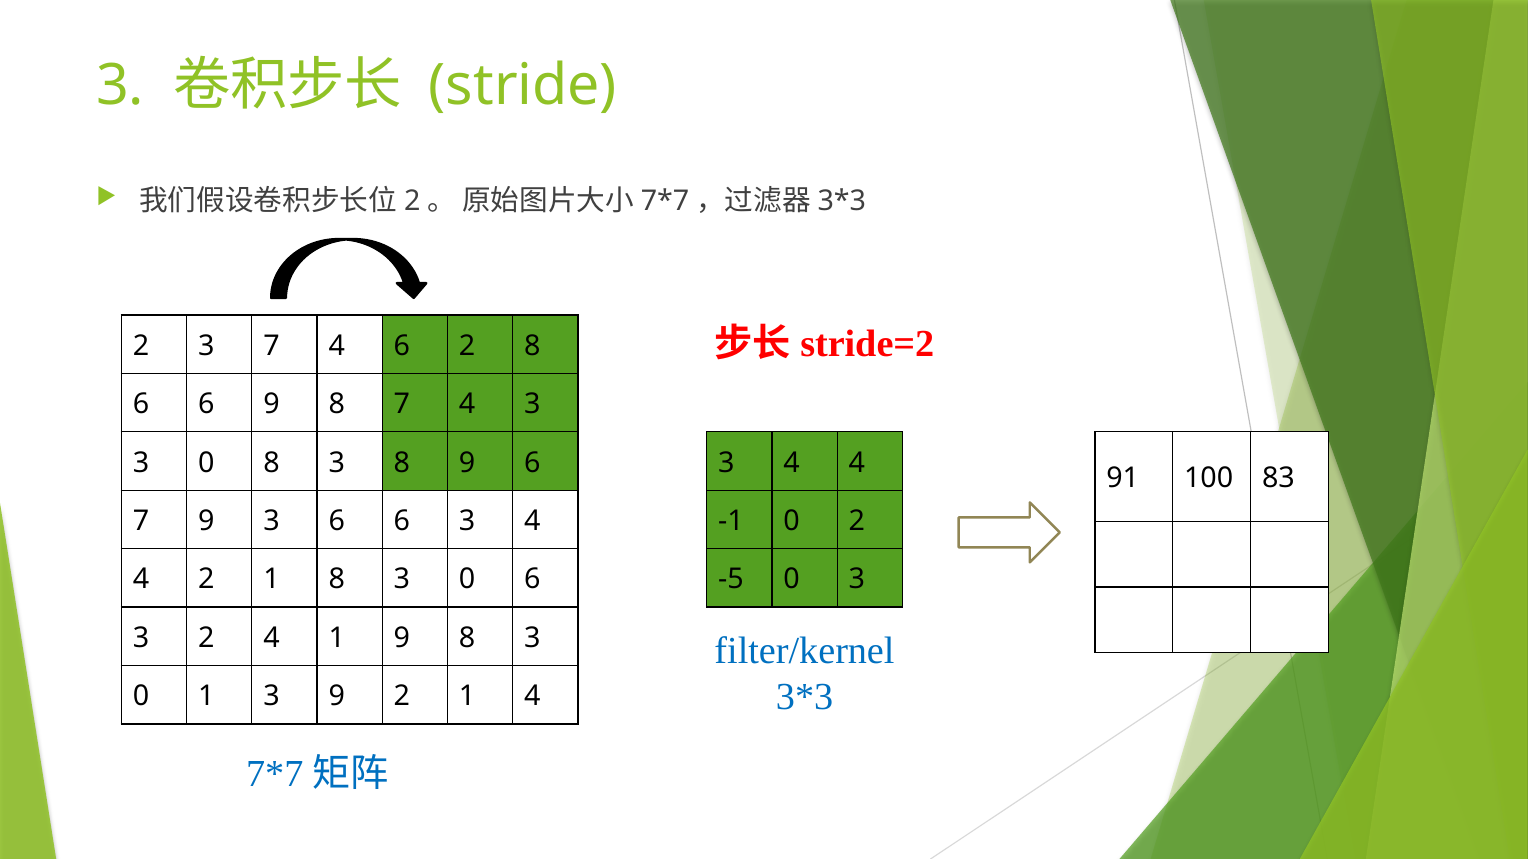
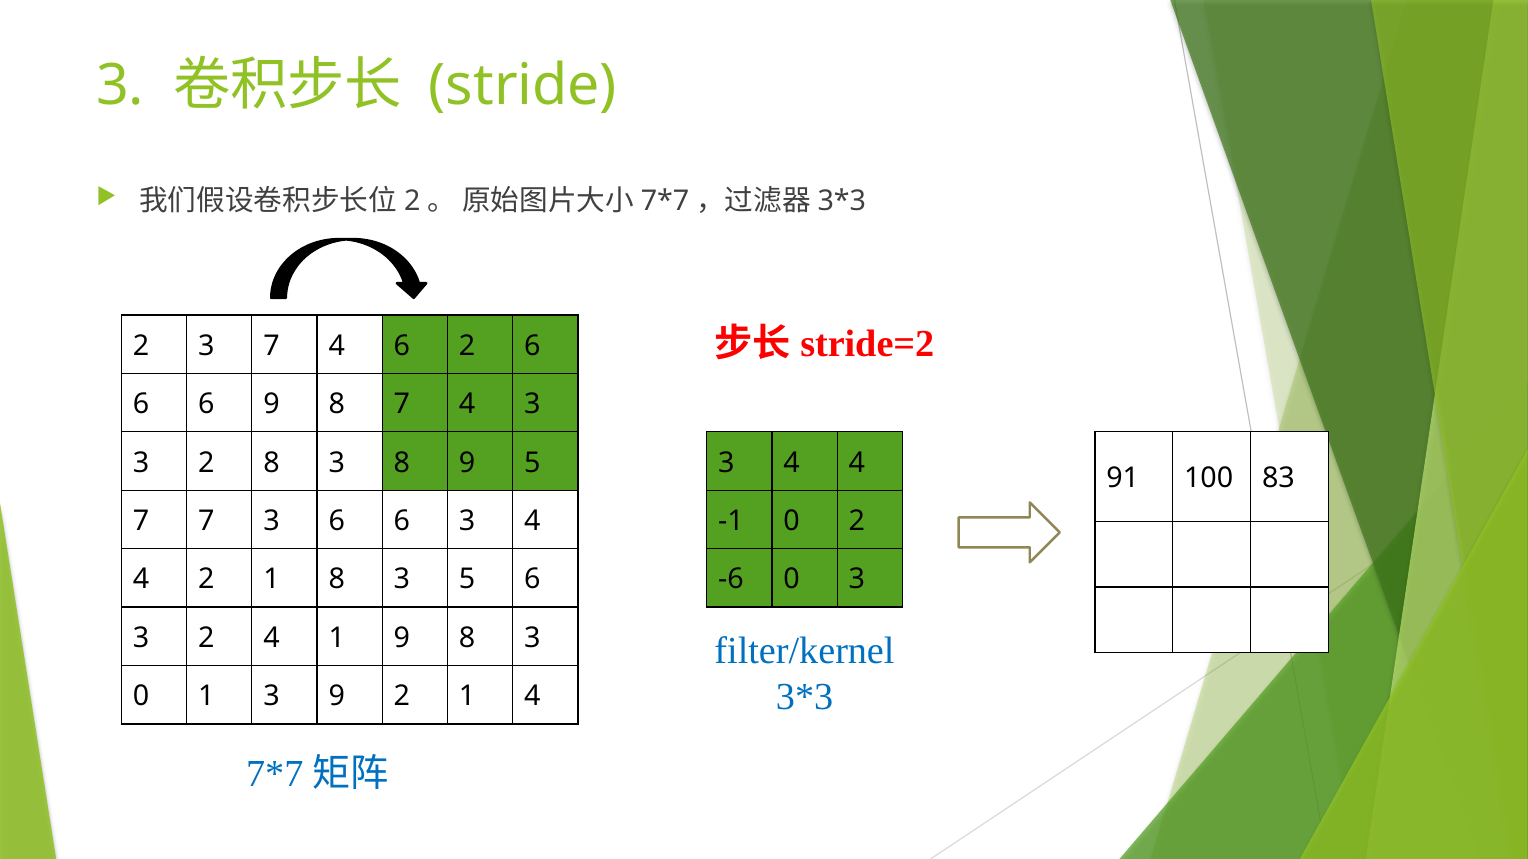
2 8: 8 -> 6
0 at (206, 463): 0 -> 2
9 6: 6 -> 5
7 9: 9 -> 7
1 8 3 0: 0 -> 5
-5: -5 -> -6
